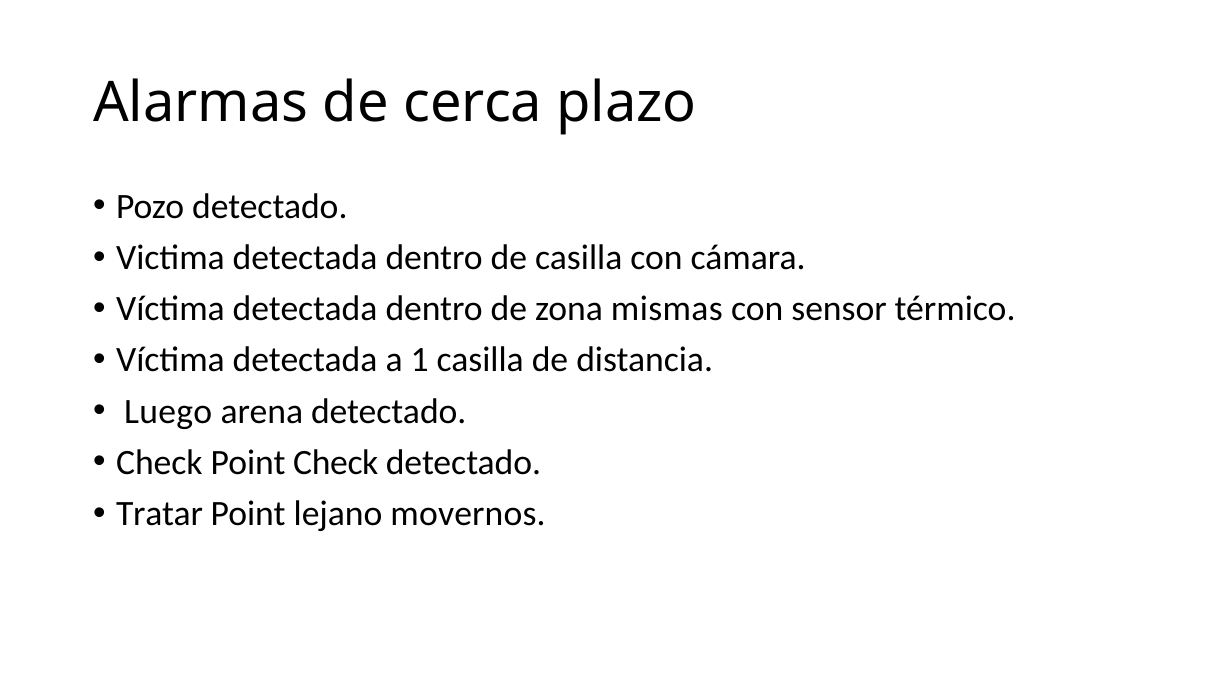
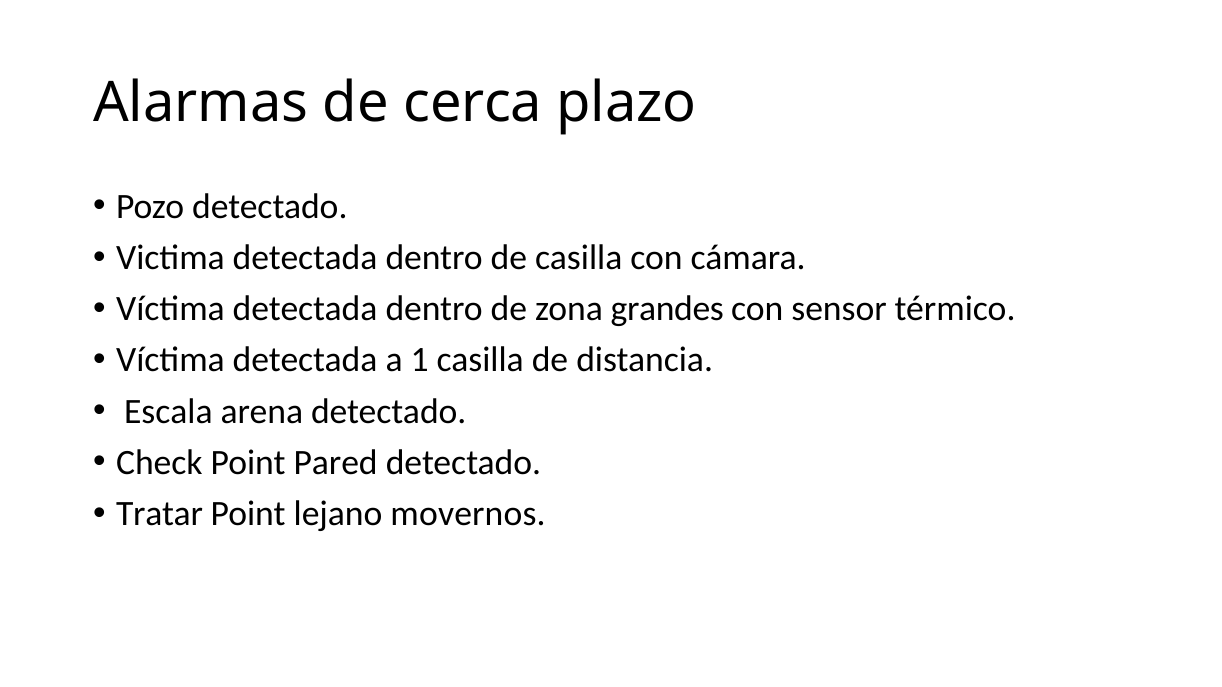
mismas: mismas -> grandes
Luego: Luego -> Escala
Point Check: Check -> Pared
